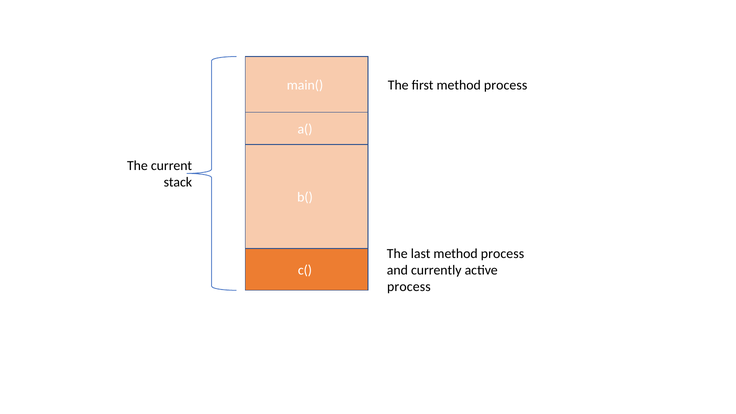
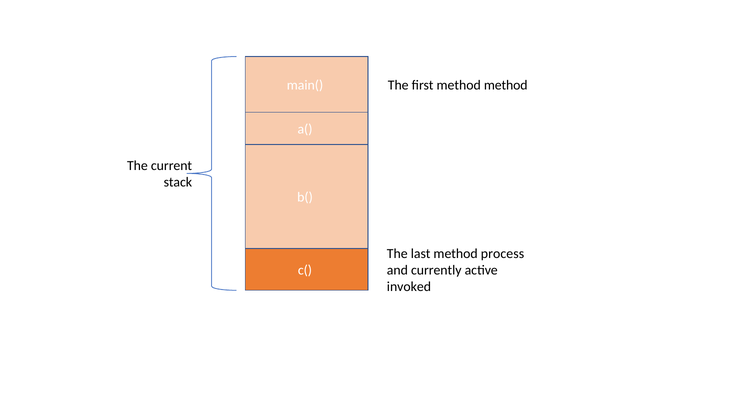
first method process: process -> method
process at (409, 287): process -> invoked
